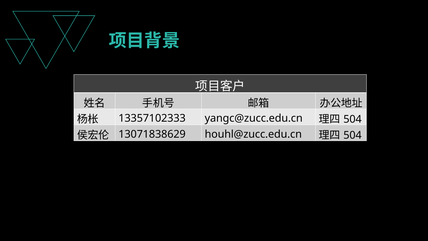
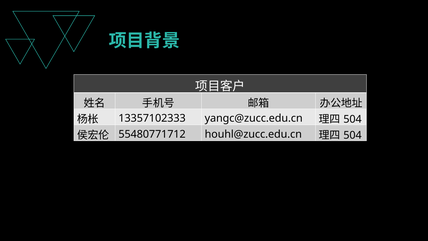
13071838629: 13071838629 -> 55480771712
